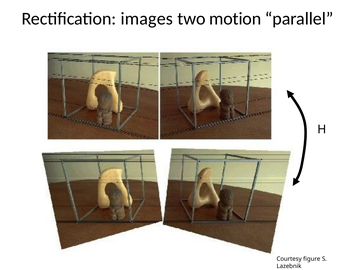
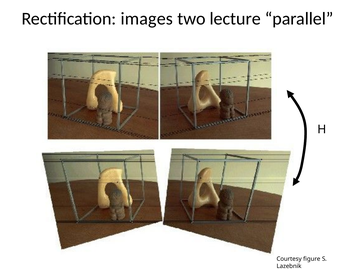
motion: motion -> lecture
